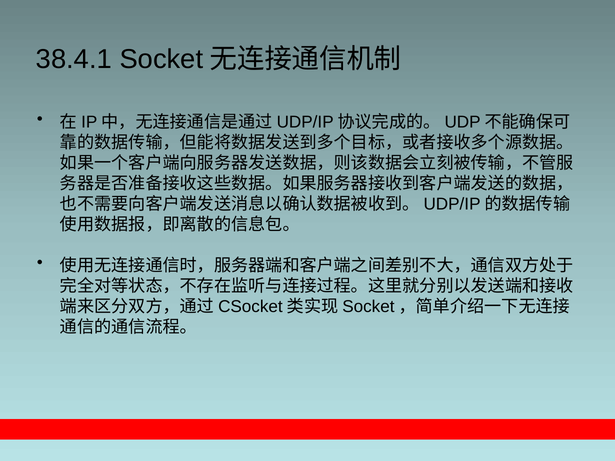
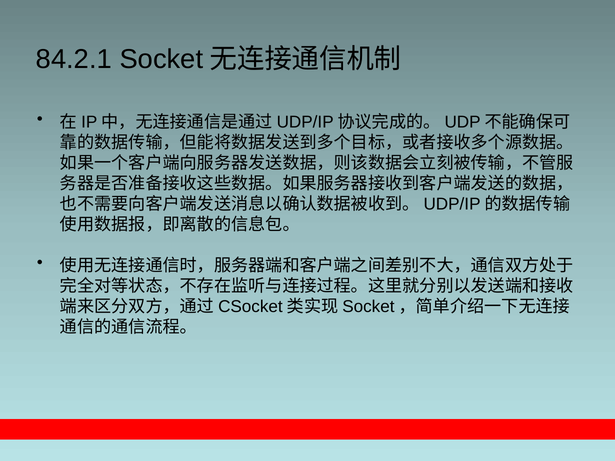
38.4.1: 38.4.1 -> 84.2.1
